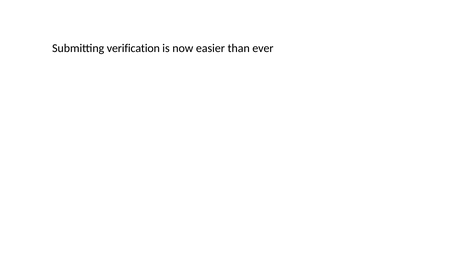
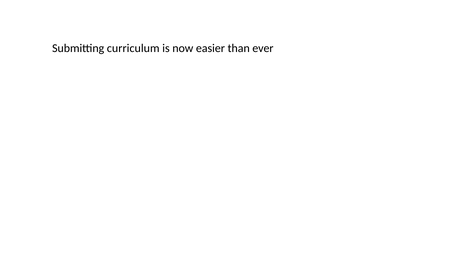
verification: verification -> curriculum
